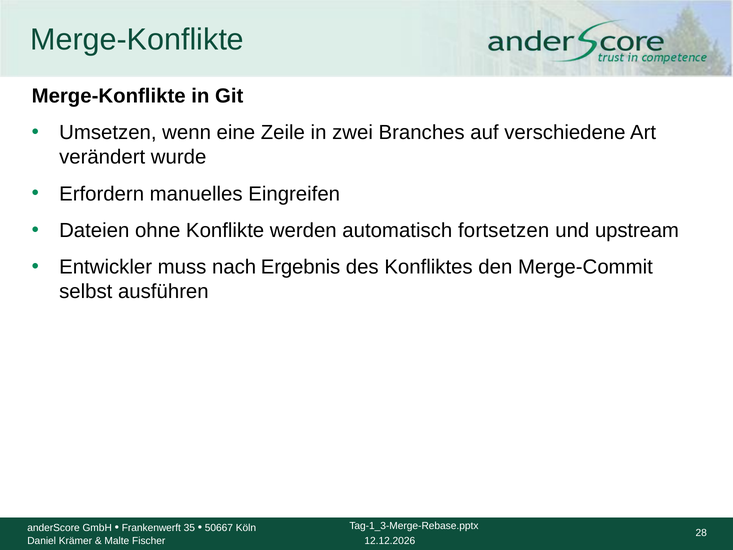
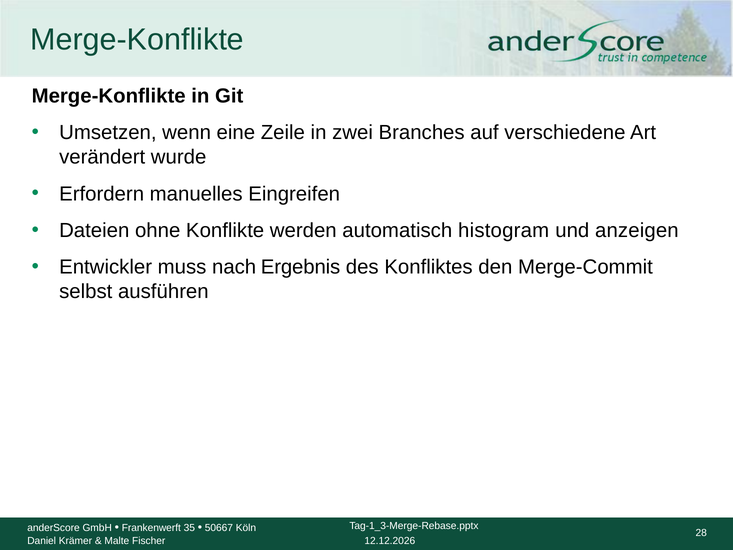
fortsetzen: fortsetzen -> histogram
upstream: upstream -> anzeigen
